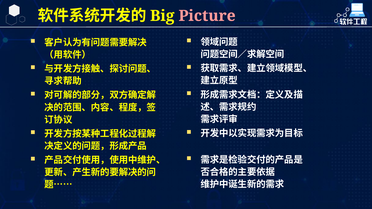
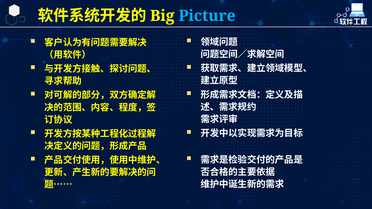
Picture colour: pink -> light blue
